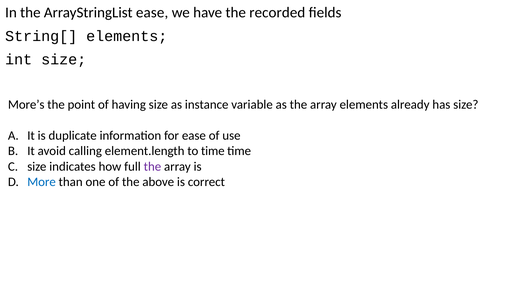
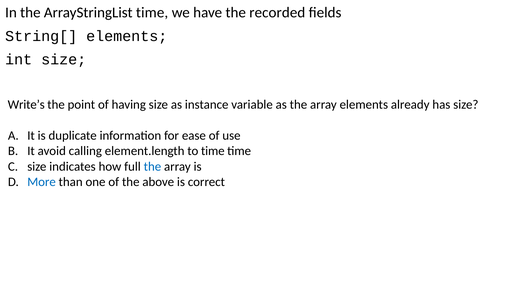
ArrayStringList ease: ease -> time
More’s: More’s -> Write’s
the at (152, 166) colour: purple -> blue
